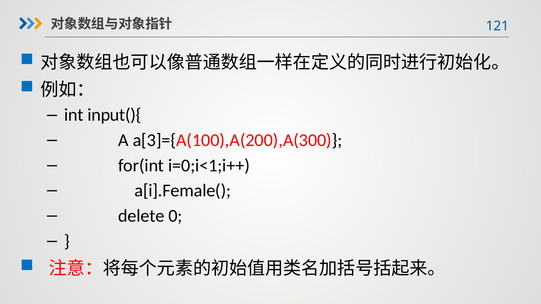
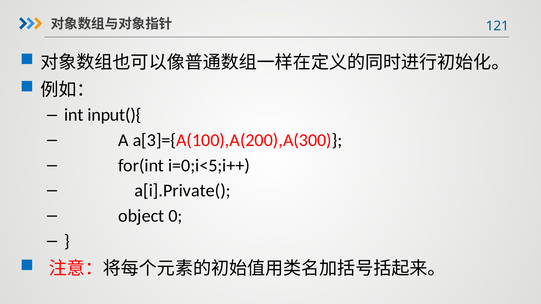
i=0;i<1;i++: i=0;i<1;i++ -> i=0;i<5;i++
a[i].Female(: a[i].Female( -> a[i].Private(
delete: delete -> object
